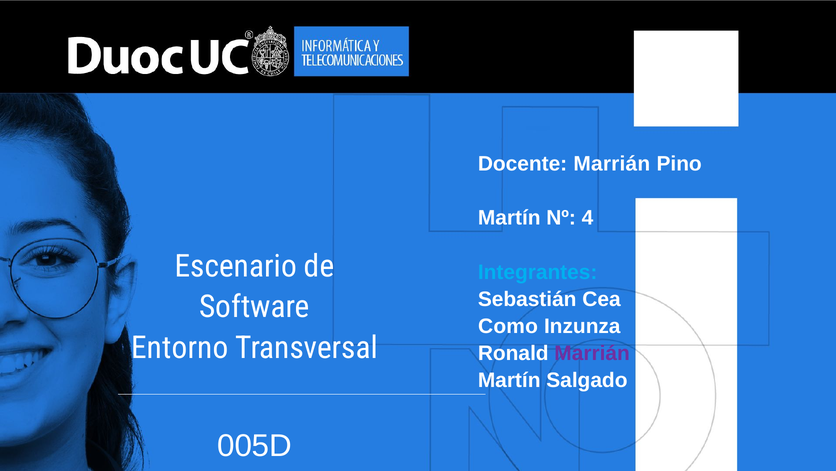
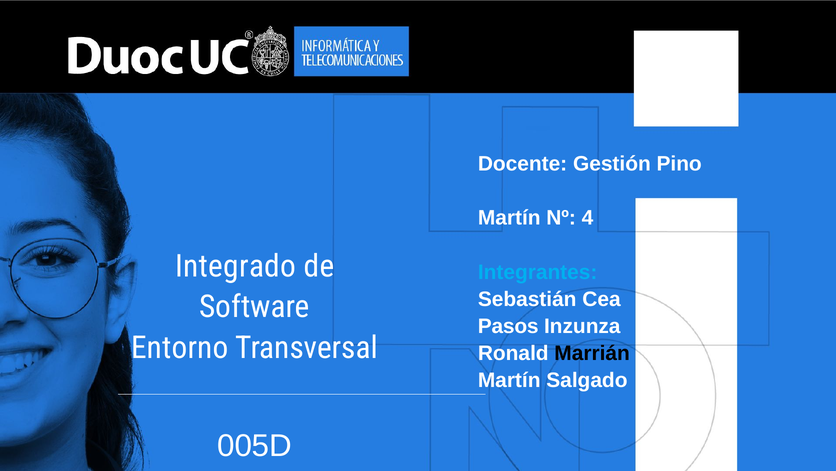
Docente Marrián: Marrián -> Gestión
Escenario: Escenario -> Integrado
Como: Como -> Pasos
Marrián at (592, 353) colour: purple -> black
